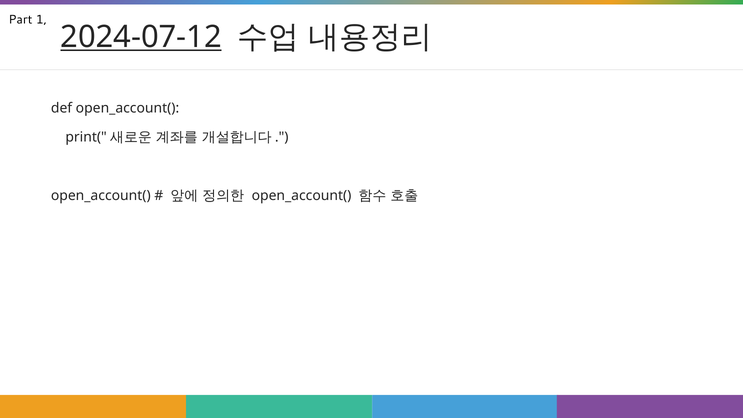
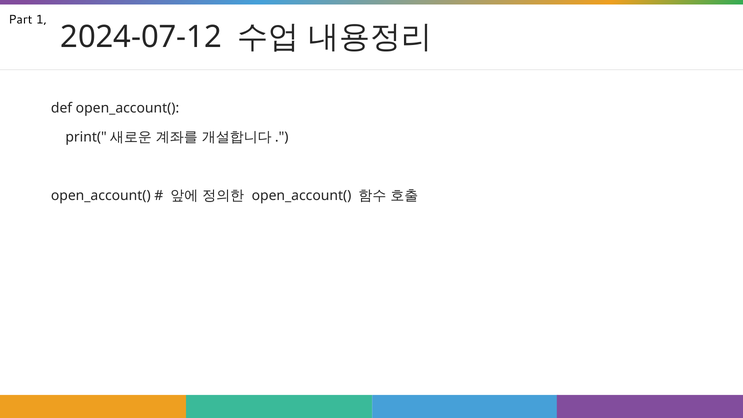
2024-07-12 underline: present -> none
